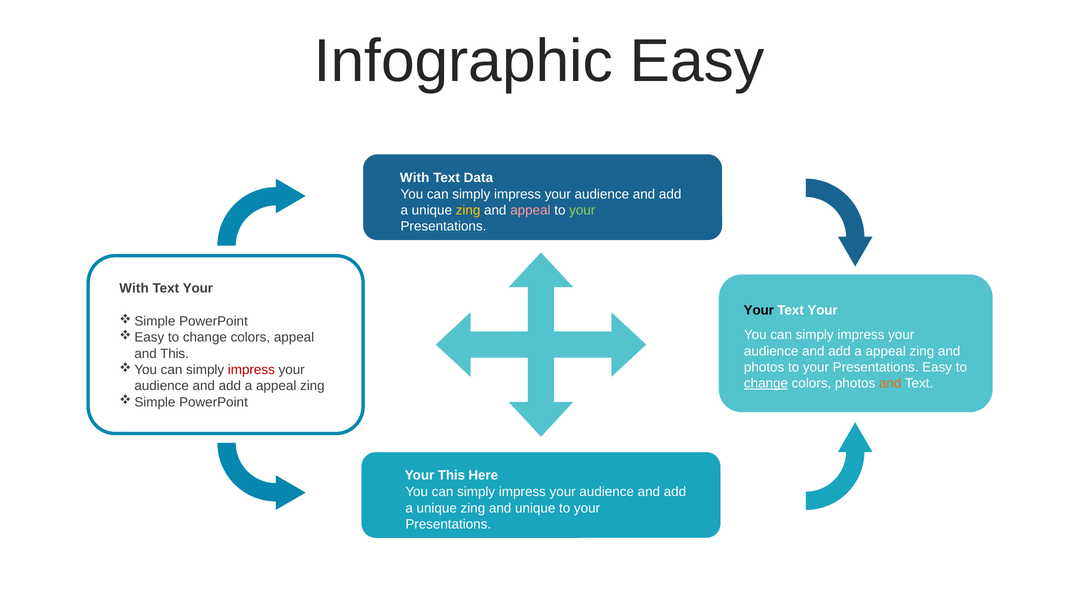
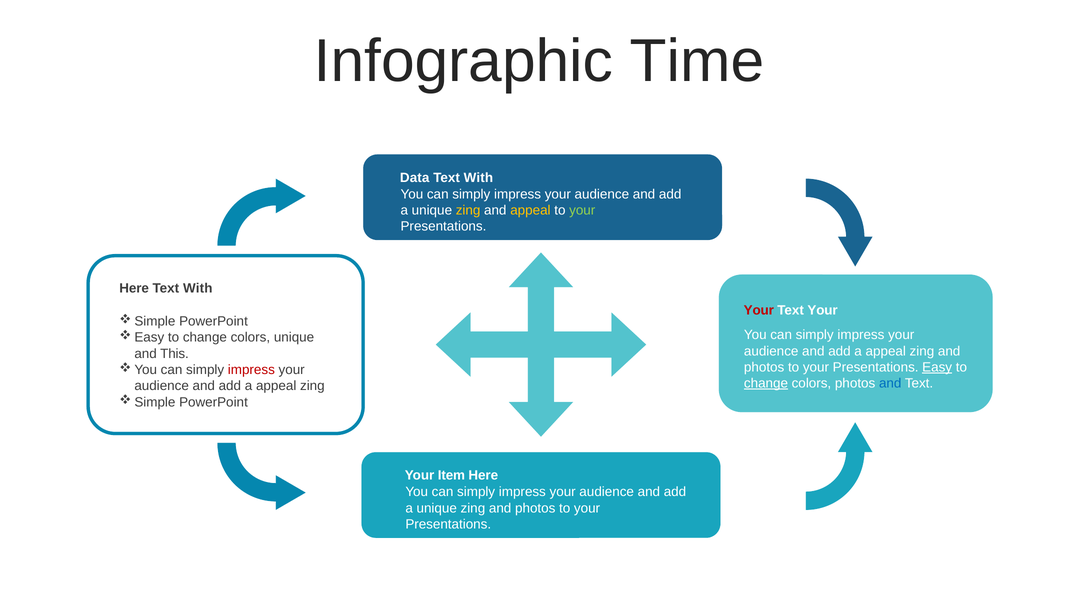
Infographic Easy: Easy -> Time
With at (415, 178): With -> Data
Data at (478, 178): Data -> With
appeal at (530, 210) colour: pink -> yellow
With at (134, 289): With -> Here
Your at (198, 289): Your -> With
Your at (759, 310) colour: black -> red
colors appeal: appeal -> unique
Easy at (937, 367) underline: none -> present
and at (890, 383) colour: orange -> blue
Your This: This -> Item
unique zing and unique: unique -> photos
